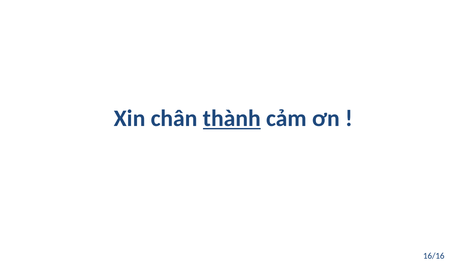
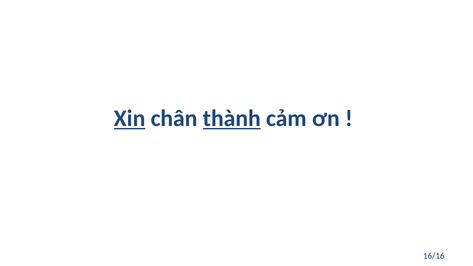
Xin underline: none -> present
